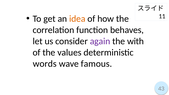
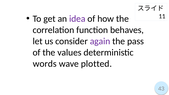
idea colour: orange -> purple
with: with -> pass
famous: famous -> plotted
